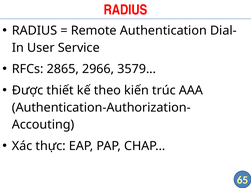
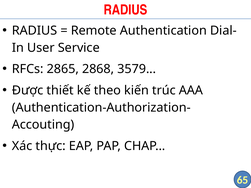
2966: 2966 -> 2868
